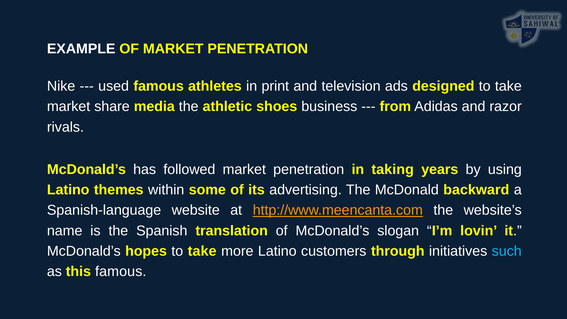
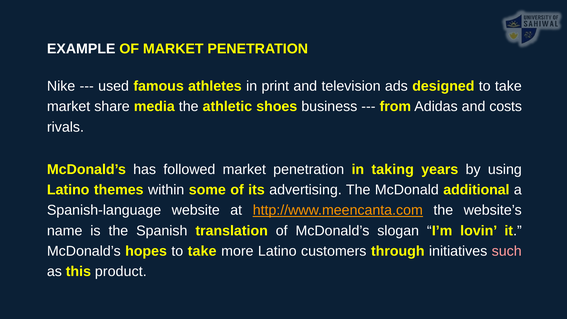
razor: razor -> costs
backward: backward -> additional
such colour: light blue -> pink
this famous: famous -> product
